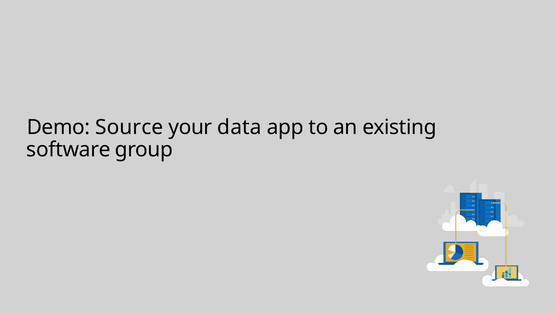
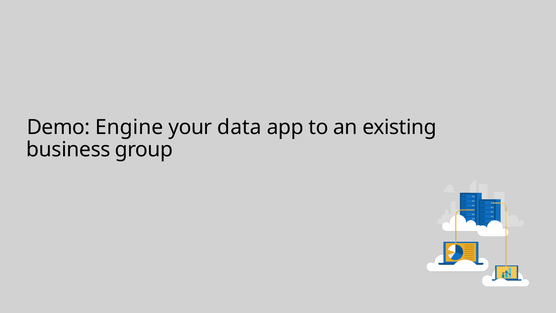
Source: Source -> Engine
software: software -> business
